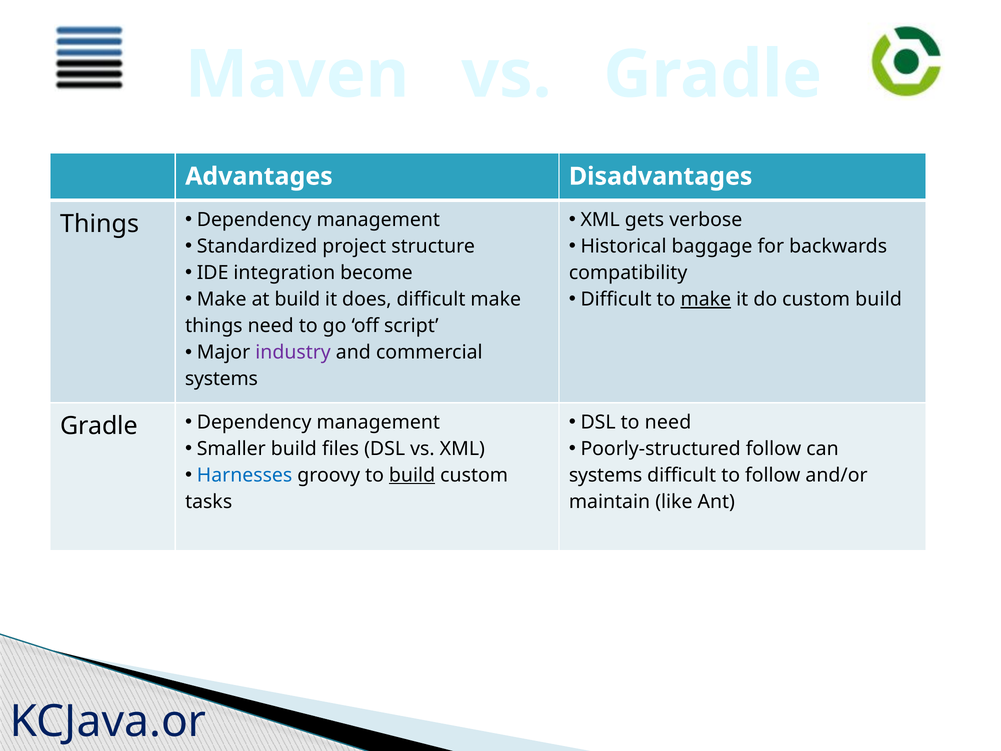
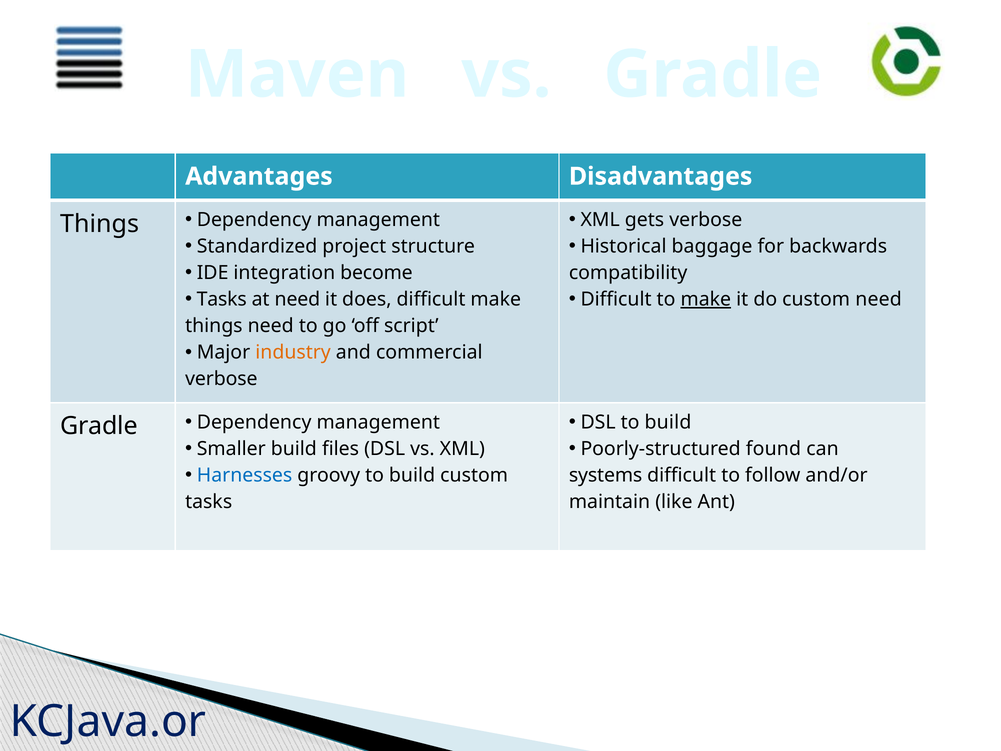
Make at (222, 299): Make -> Tasks
at build: build -> need
custom build: build -> need
industry colour: purple -> orange
systems at (221, 379): systems -> verbose
DSL to need: need -> build
Poorly-structured follow: follow -> found
build at (412, 475) underline: present -> none
